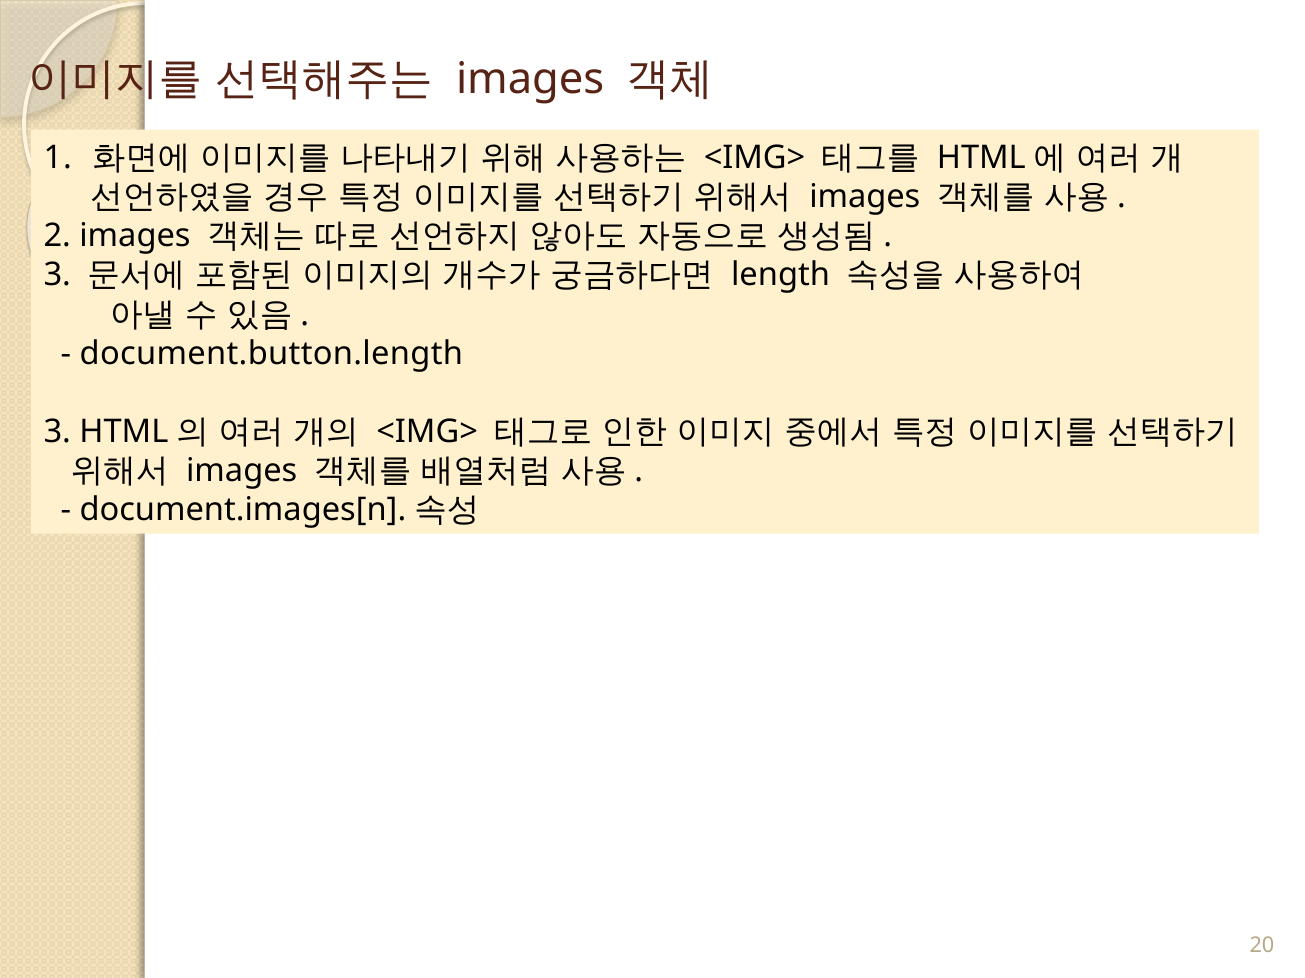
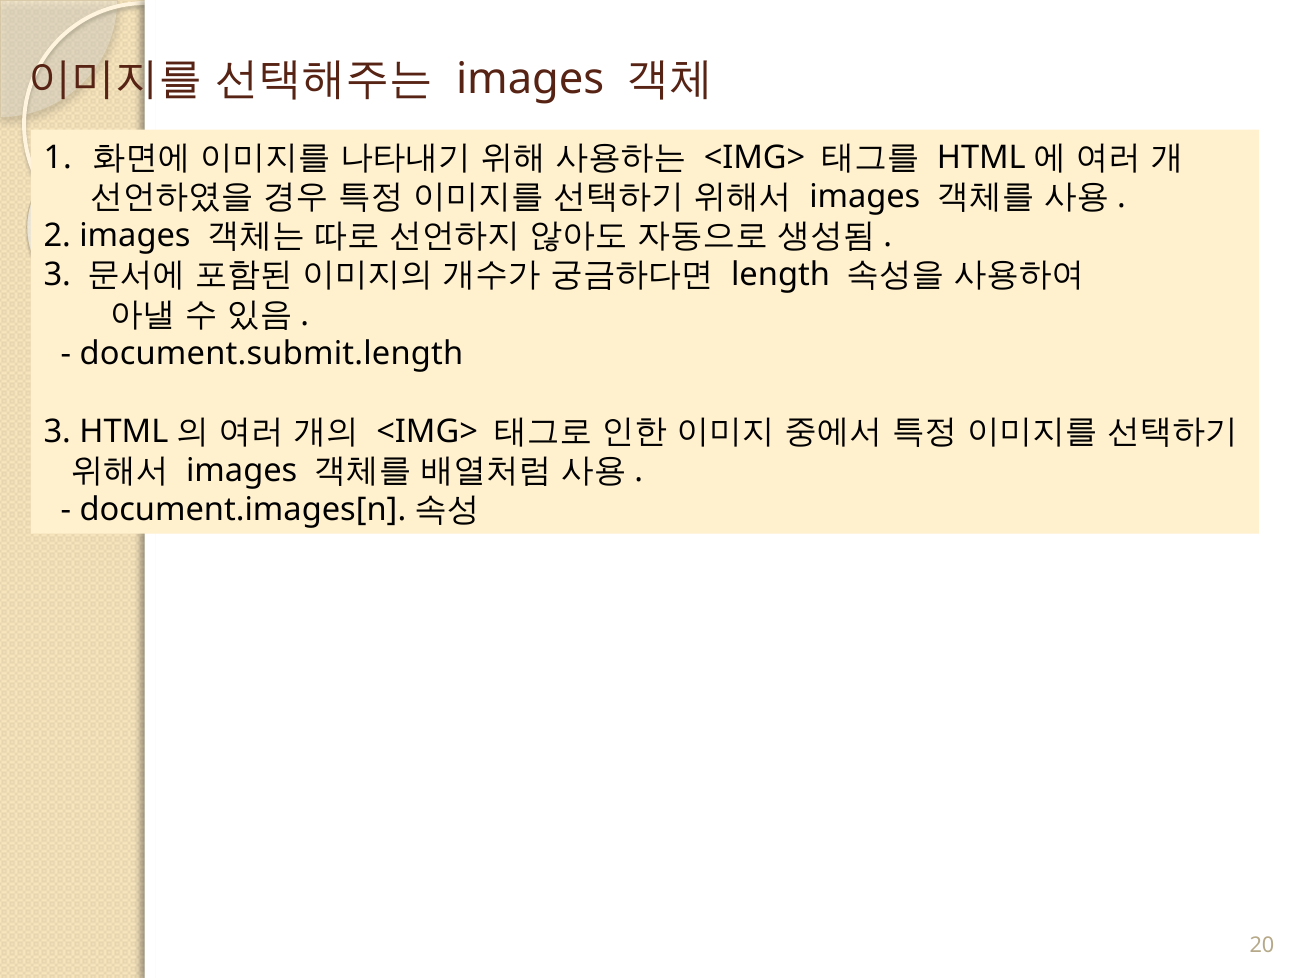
document.button.length: document.button.length -> document.submit.length
